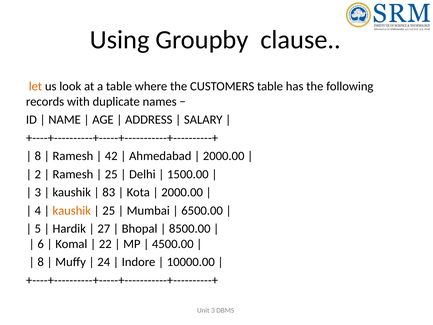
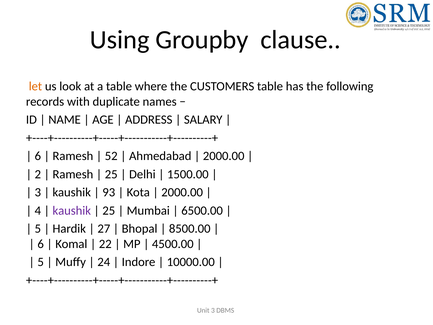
8 at (38, 156): 8 -> 6
42: 42 -> 52
83: 83 -> 93
kaushik at (72, 210) colour: orange -> purple
8 at (41, 262): 8 -> 5
